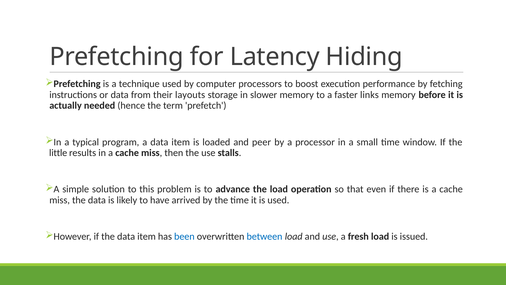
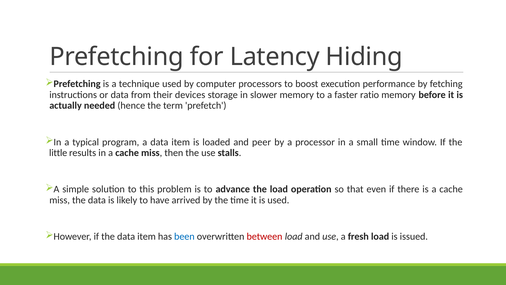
layouts: layouts -> devices
links: links -> ratio
between colour: blue -> red
